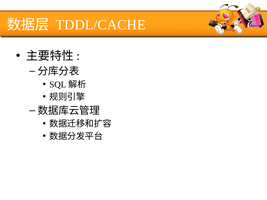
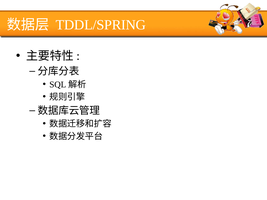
TDDL/CACHE: TDDL/CACHE -> TDDL/SPRING
